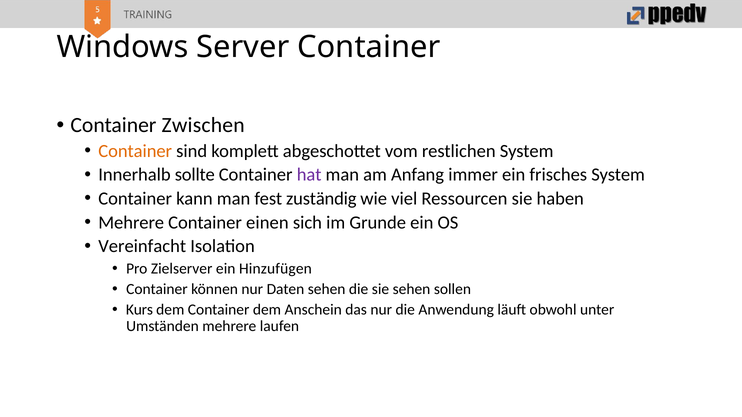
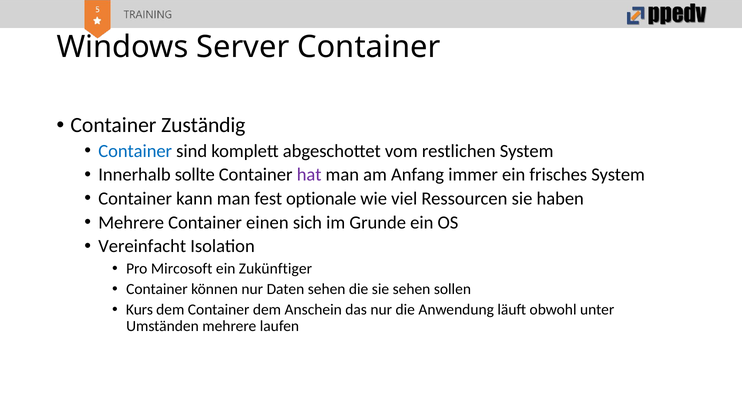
Zwischen: Zwischen -> Zuständig
Container at (135, 151) colour: orange -> blue
zuständig: zuständig -> optionale
Zielserver: Zielserver -> Mircosoft
Hinzufügen: Hinzufügen -> Zukünftiger
